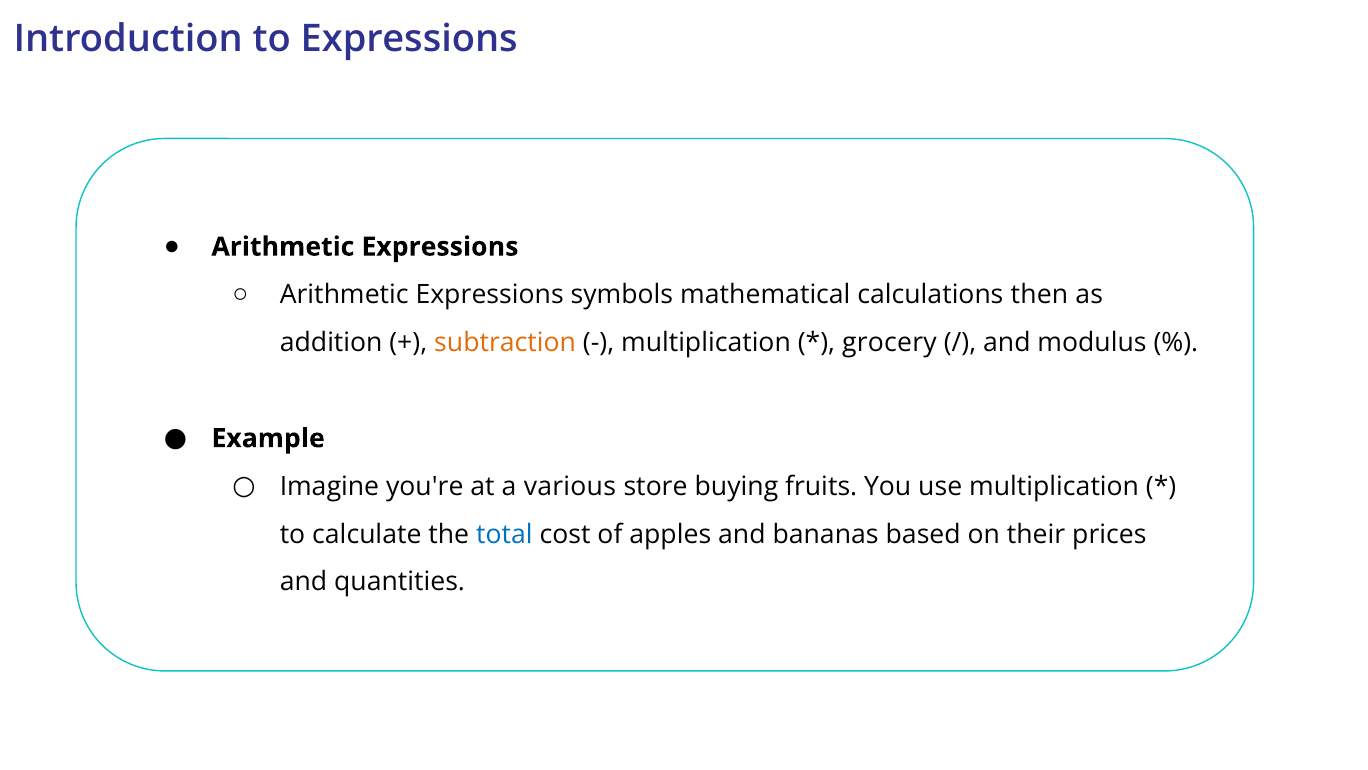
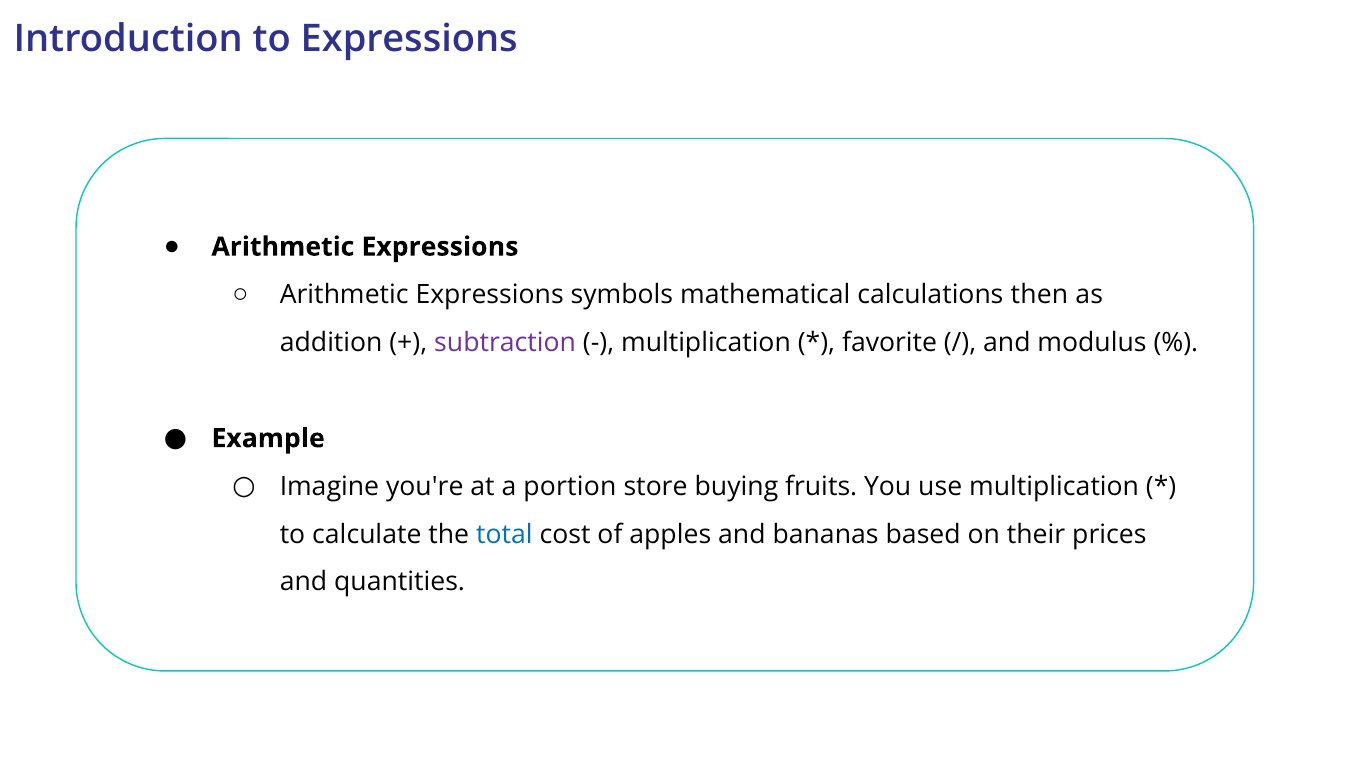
subtraction colour: orange -> purple
grocery: grocery -> favorite
various: various -> portion
